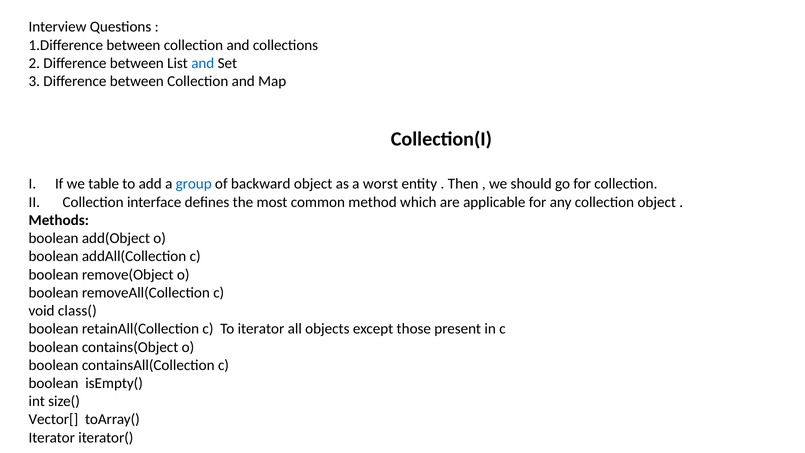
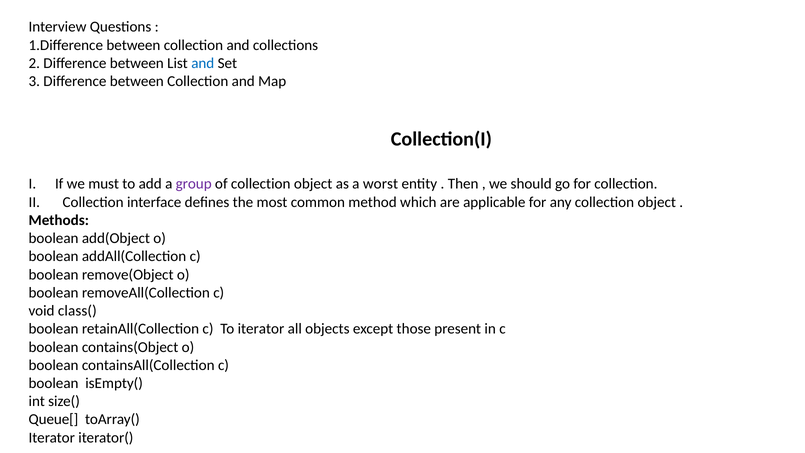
table: table -> must
group colour: blue -> purple
of backward: backward -> collection
Vector[: Vector[ -> Queue[
